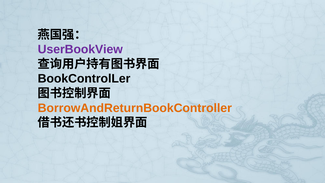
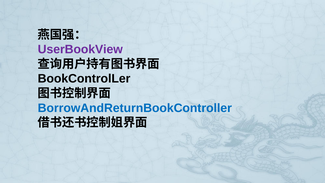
BorrowAndReturnBookController colour: orange -> blue
